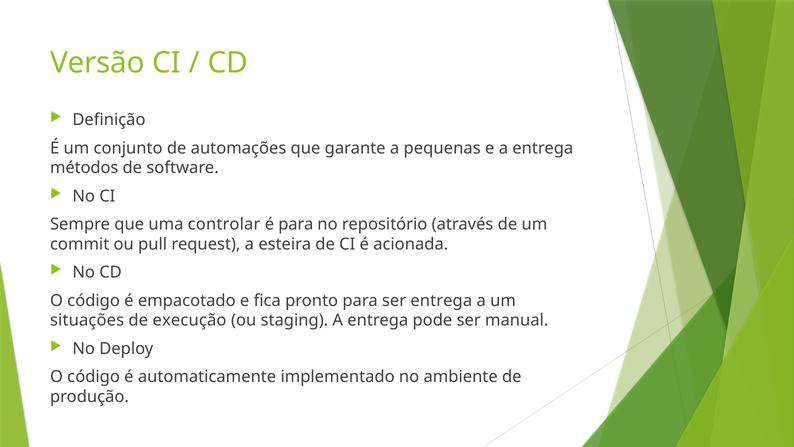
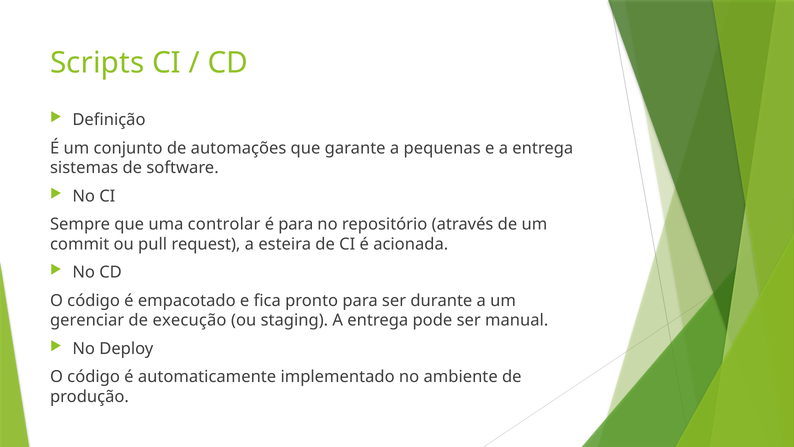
Versão: Versão -> Scripts
métodos: métodos -> sistemas
ser entrega: entrega -> durante
situações: situações -> gerenciar
